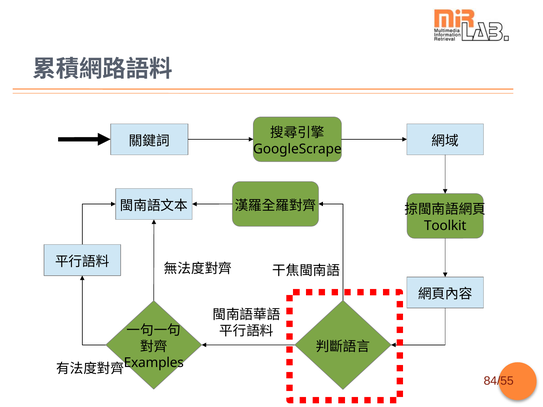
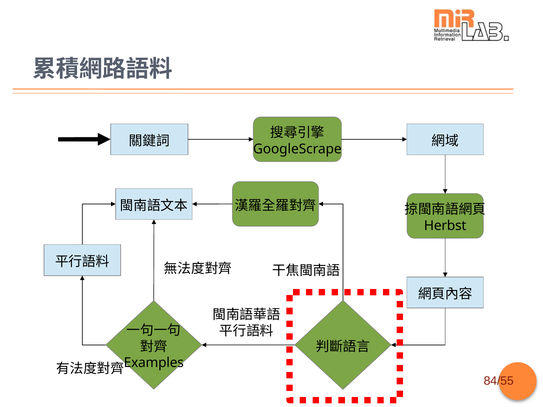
Toolkit: Toolkit -> Herbst
